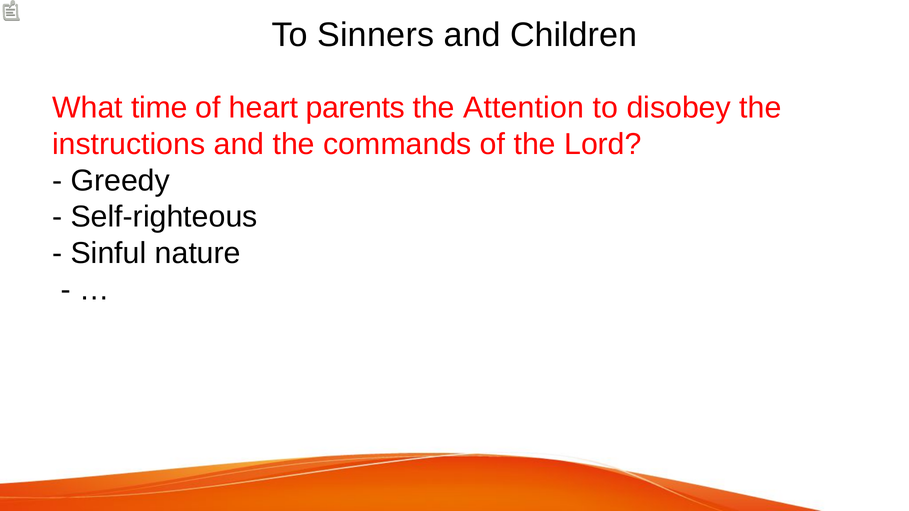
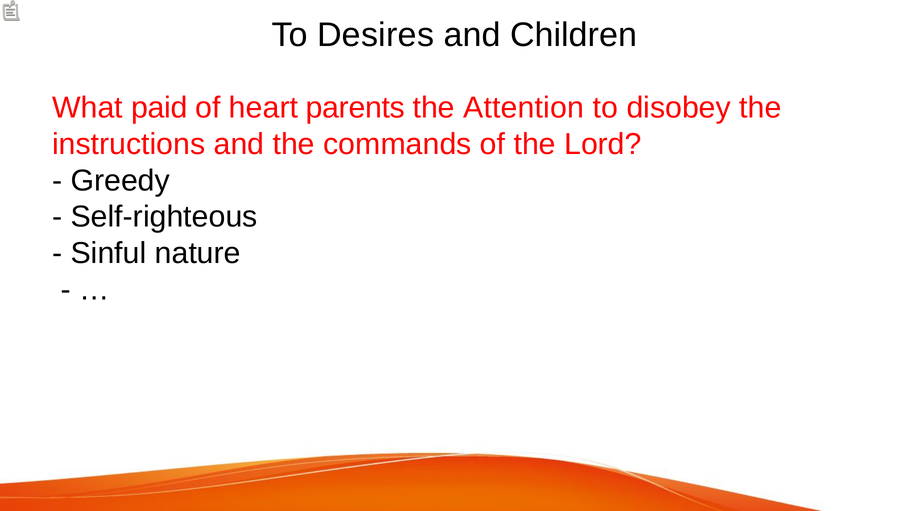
Sinners: Sinners -> Desires
time: time -> paid
